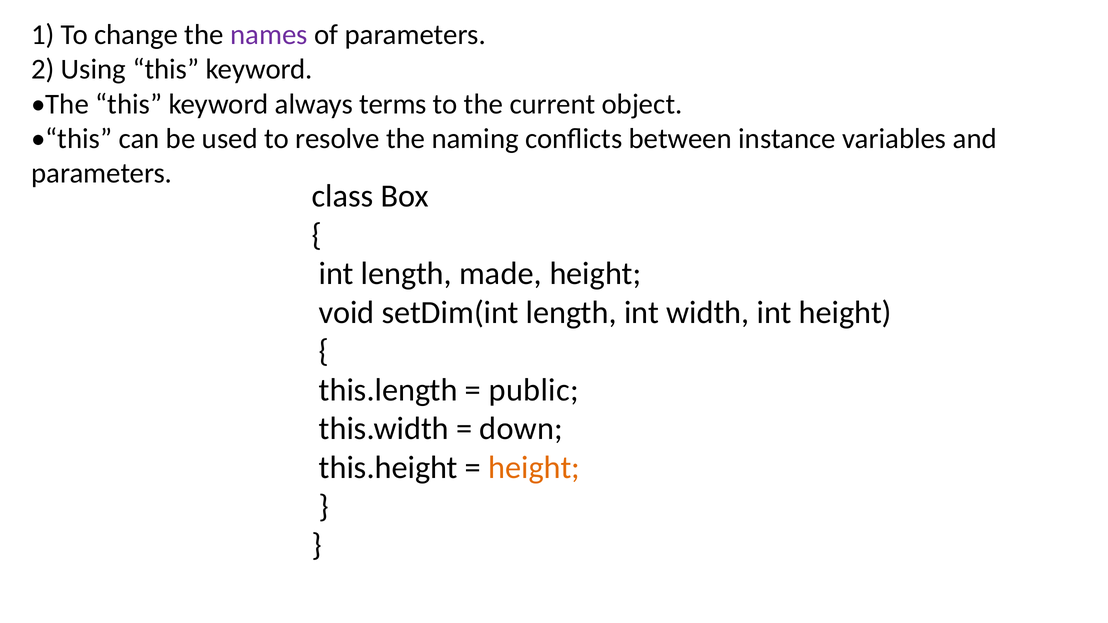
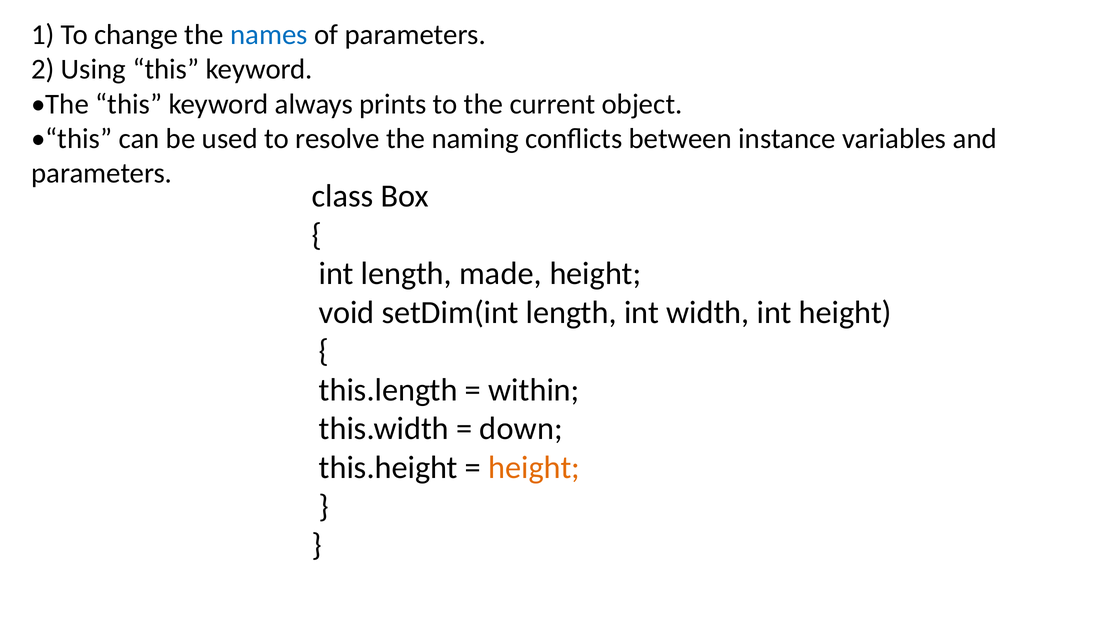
names colour: purple -> blue
terms: terms -> prints
public: public -> within
